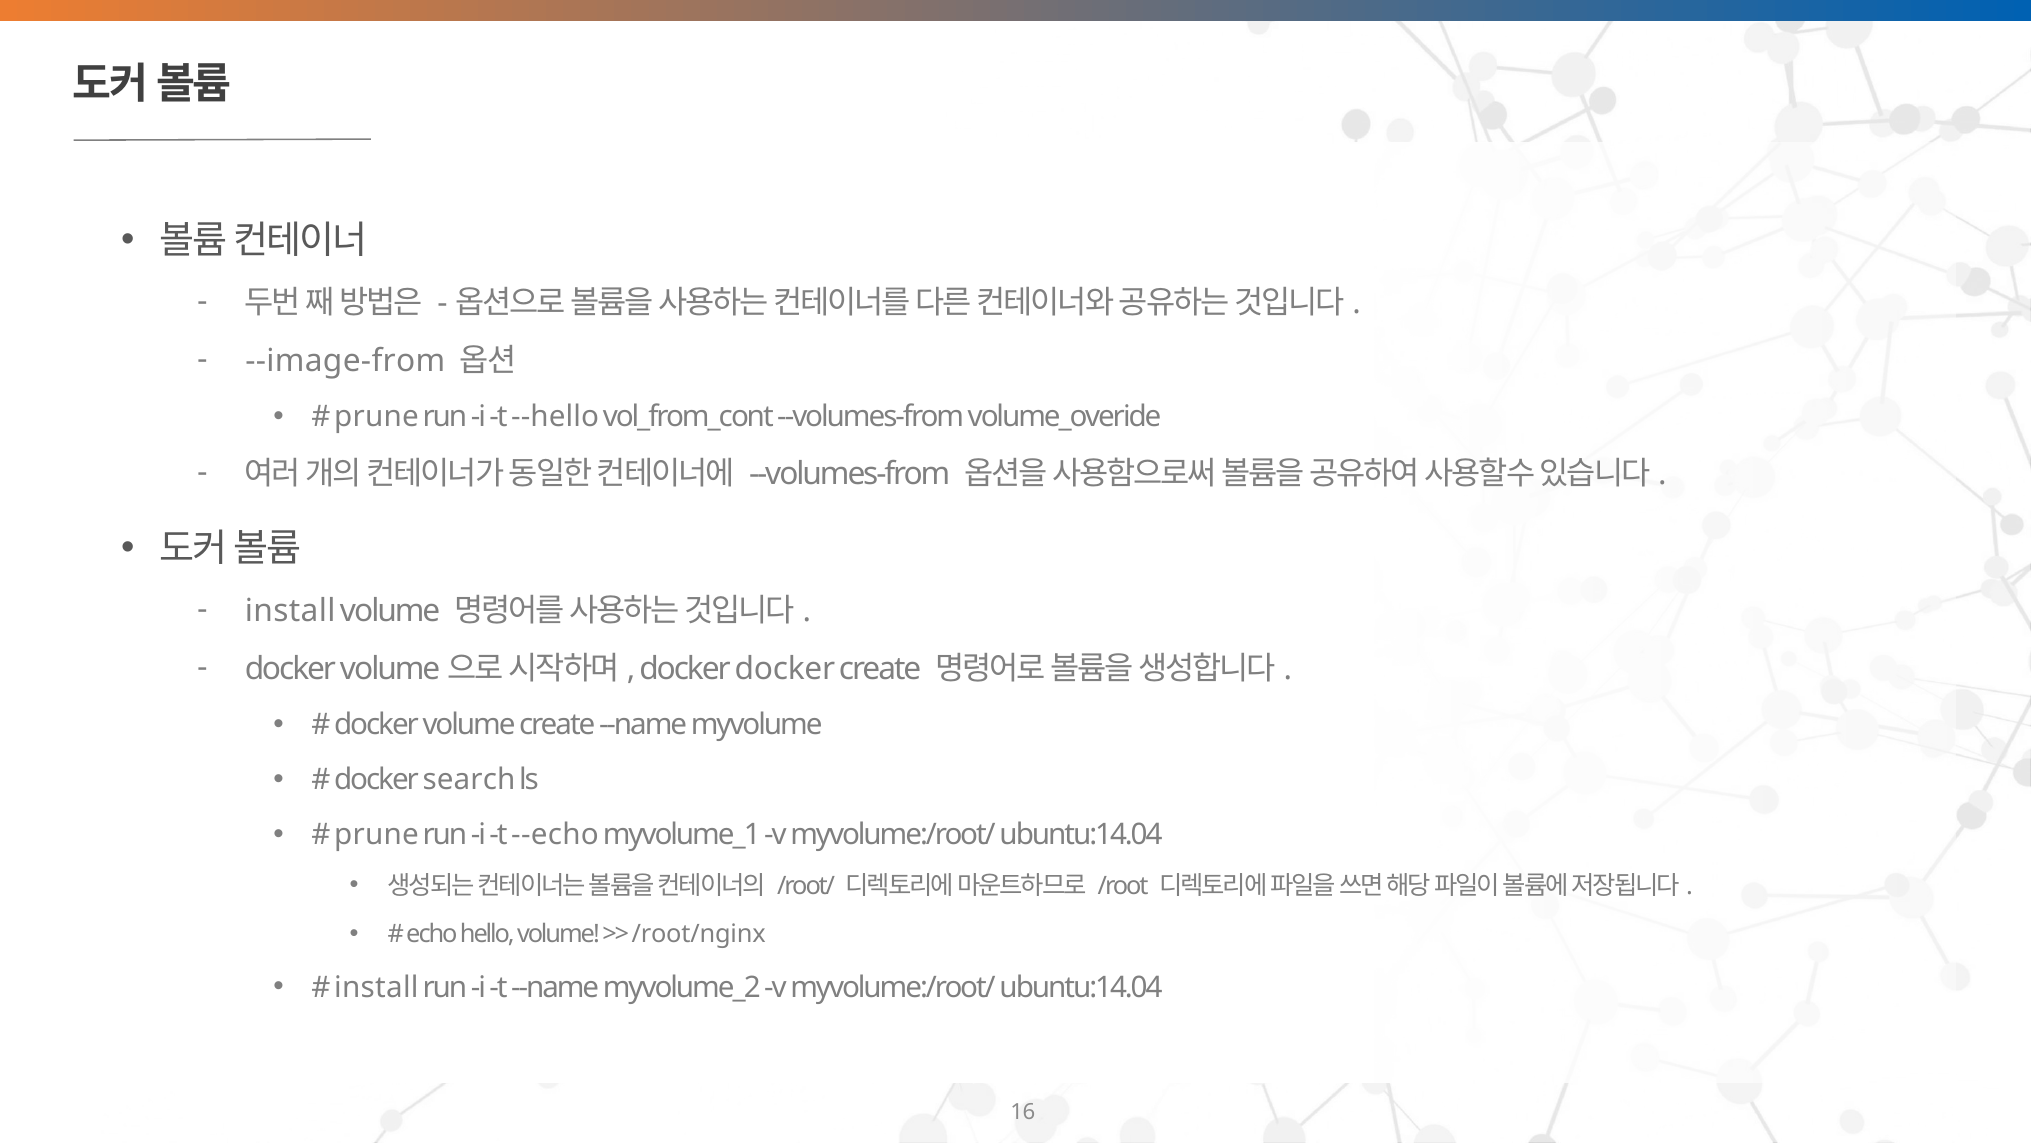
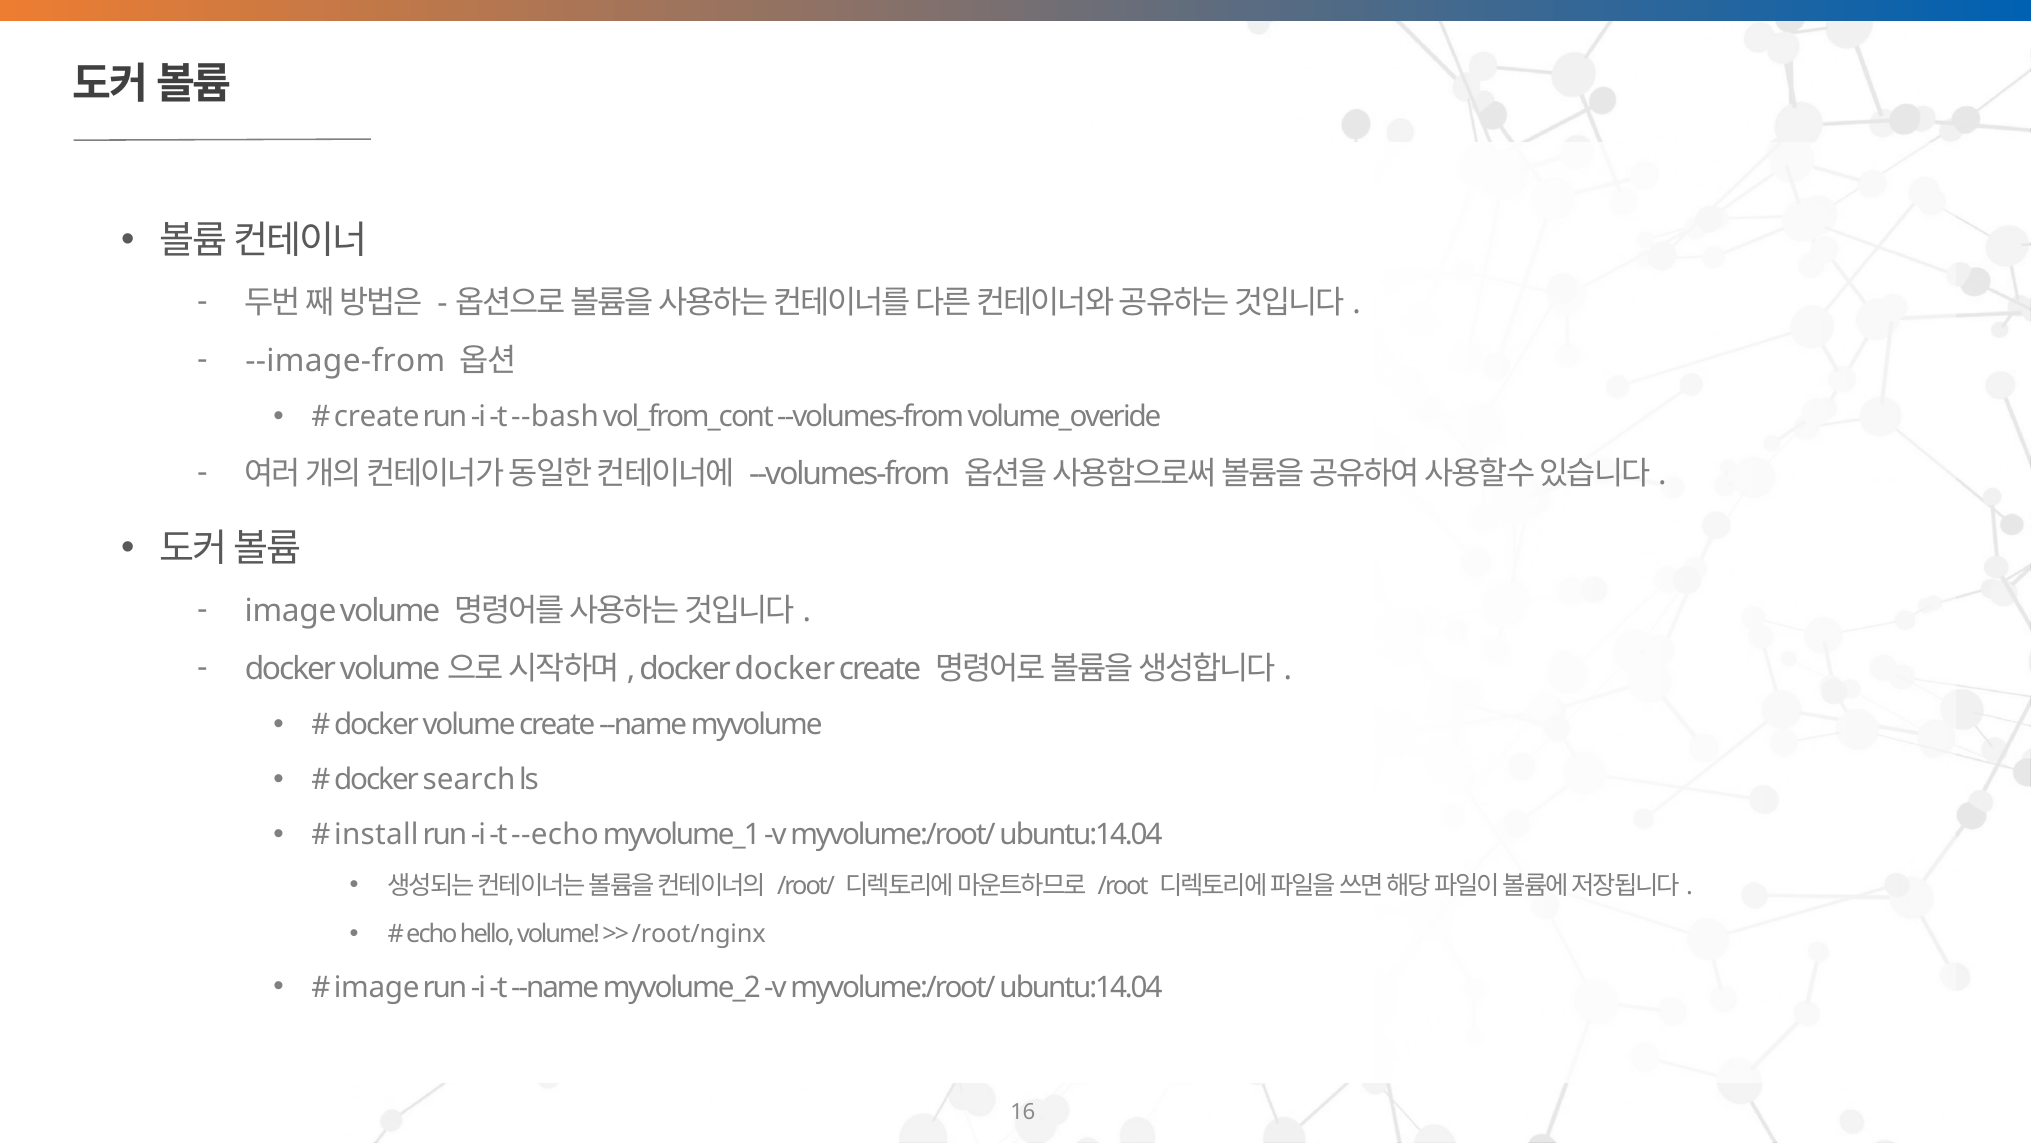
prune at (376, 417): prune -> create
--hello: --hello -> --bash
install at (290, 610): install -> image
prune at (376, 835): prune -> install
install at (376, 987): install -> image
